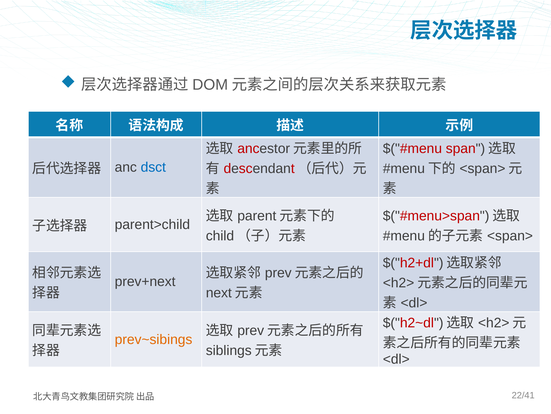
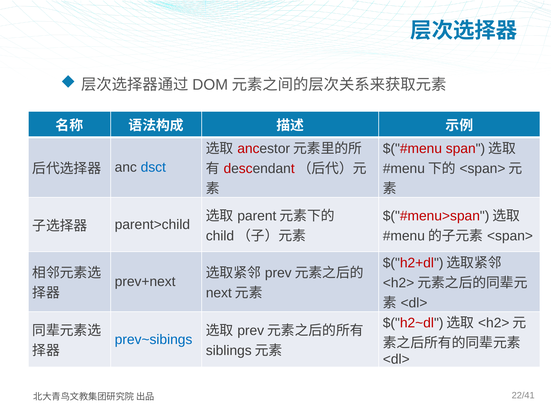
prev~sibings colour: orange -> blue
